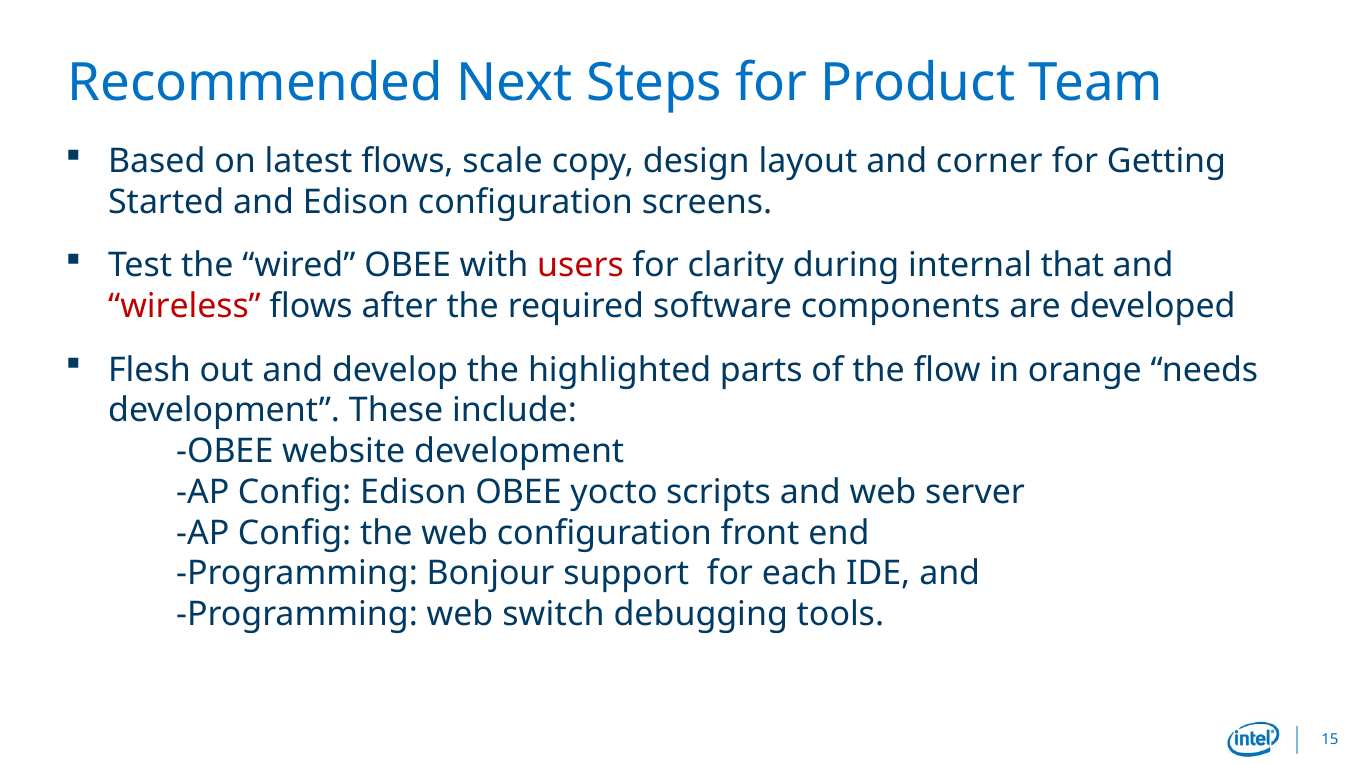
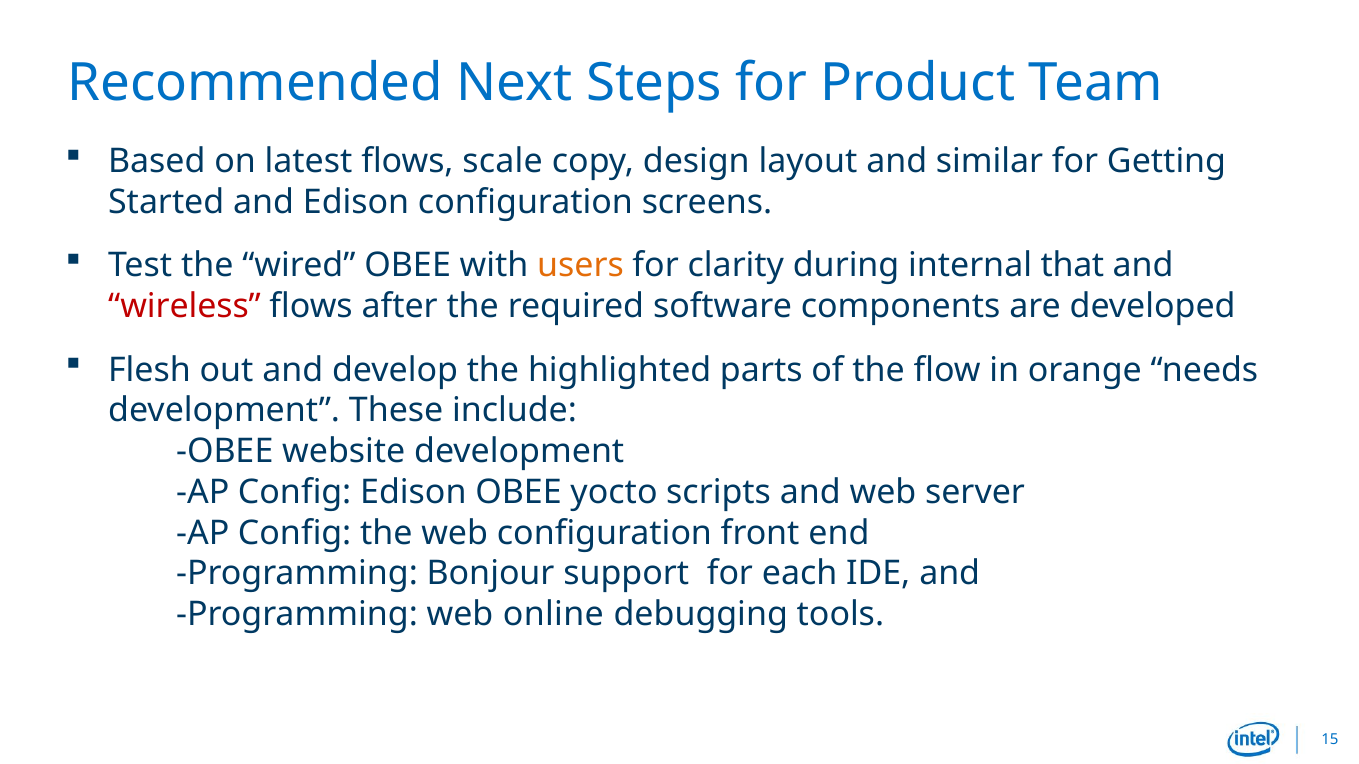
corner: corner -> similar
users colour: red -> orange
switch: switch -> online
